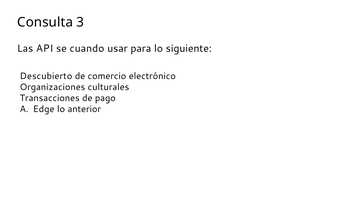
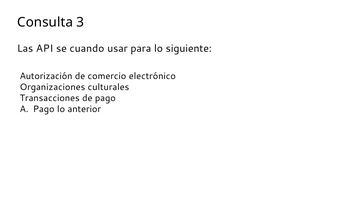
Descubierto: Descubierto -> Autorización
Edge at (44, 109): Edge -> Pago
